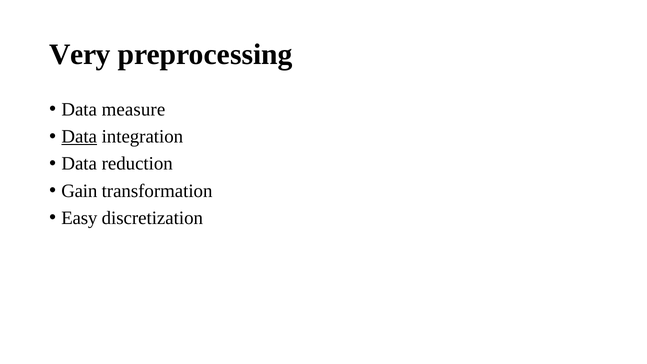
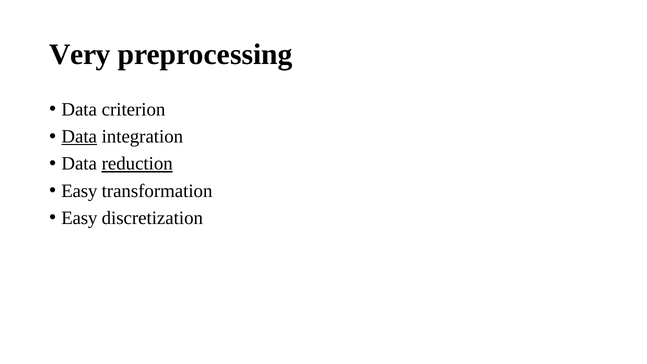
measure: measure -> criterion
reduction underline: none -> present
Gain at (79, 191): Gain -> Easy
